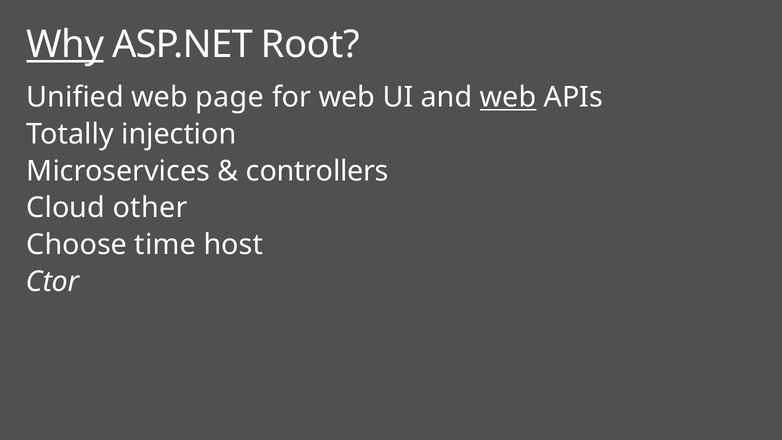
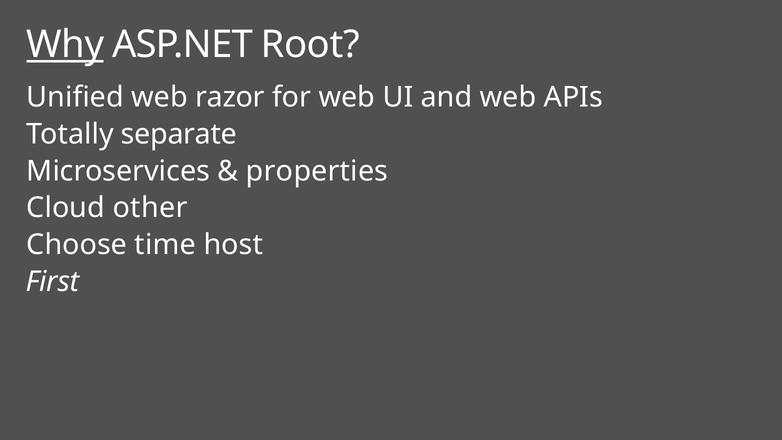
page: page -> razor
web at (508, 97) underline: present -> none
injection: injection -> separate
controllers: controllers -> properties
Ctor: Ctor -> First
